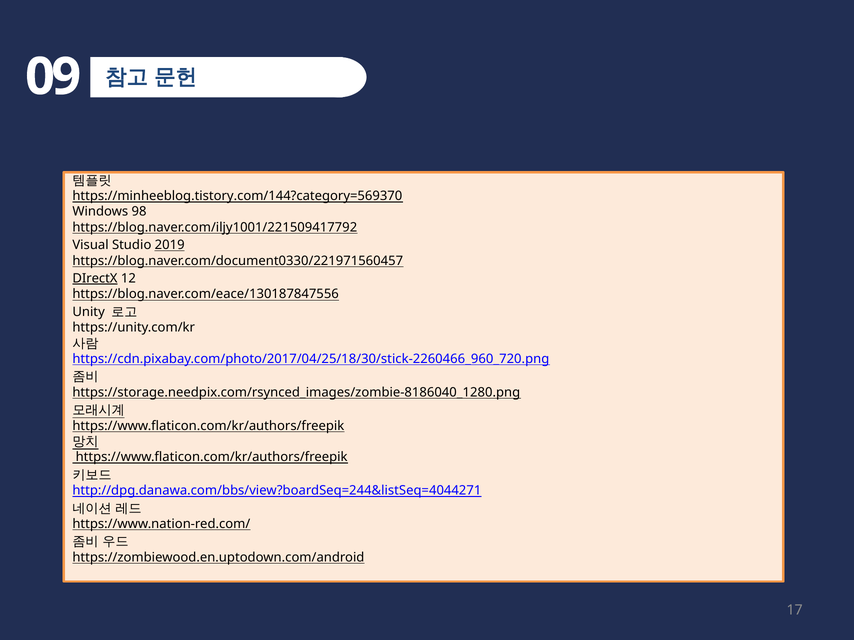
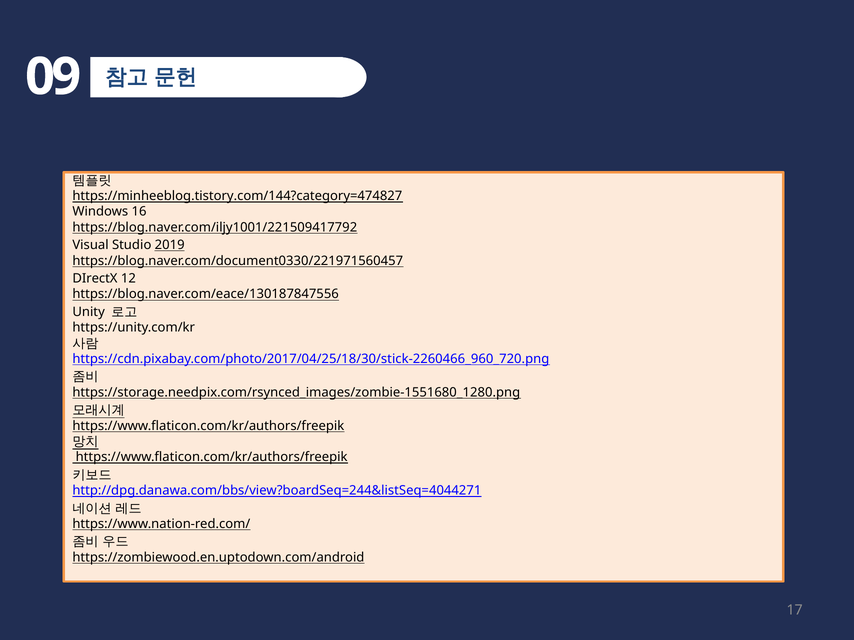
https://minheeblog.tistory.com/144?category=569370: https://minheeblog.tistory.com/144?category=569370 -> https://minheeblog.tistory.com/144?category=474827
98: 98 -> 16
DIrectX underline: present -> none
https://storage.needpix.com/rsynced_images/zombie-8186040_1280.png: https://storage.needpix.com/rsynced_images/zombie-8186040_1280.png -> https://storage.needpix.com/rsynced_images/zombie-1551680_1280.png
